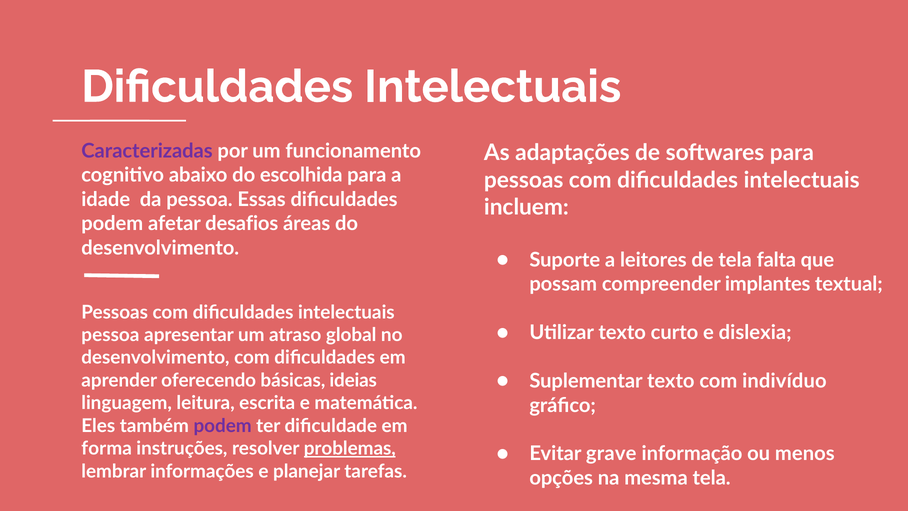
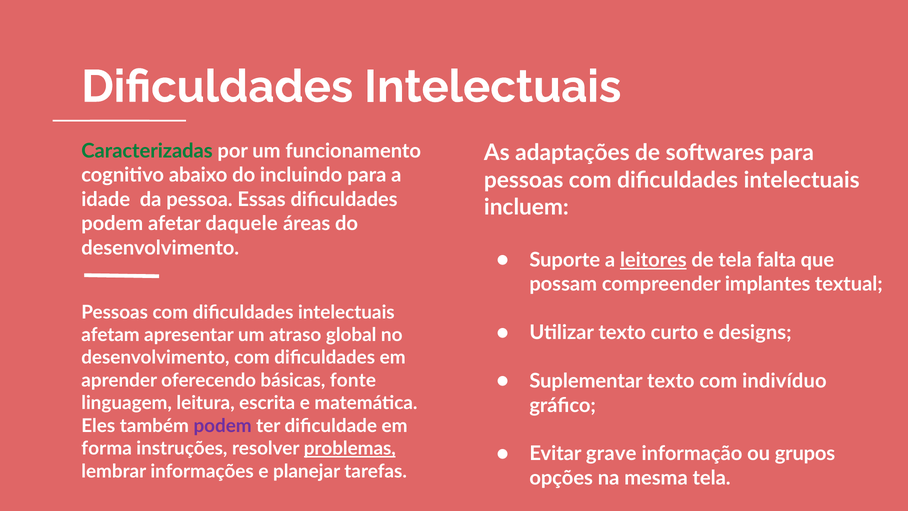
Caracterizadas colour: purple -> green
escolhida: escolhida -> incluindo
desafios: desafios -> daquele
leitores underline: none -> present
dislexia: dislexia -> designs
pessoa at (110, 335): pessoa -> afetam
ideias: ideias -> fonte
menos: menos -> grupos
